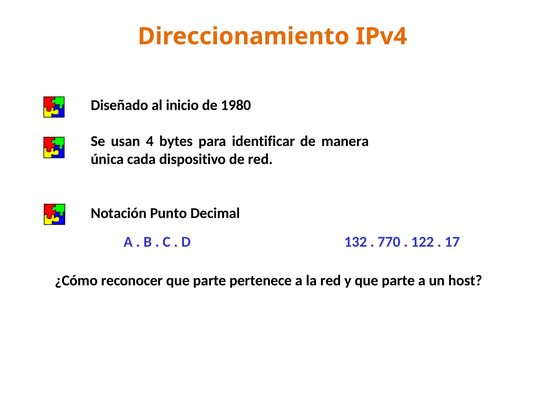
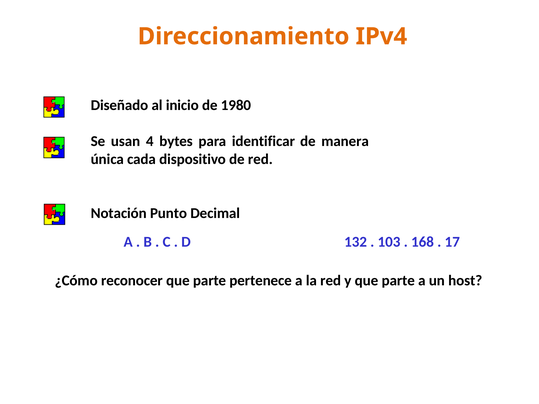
770: 770 -> 103
122: 122 -> 168
